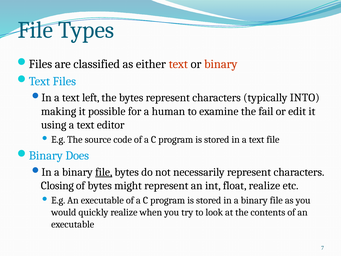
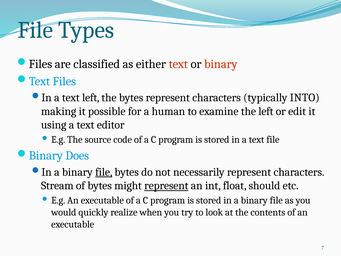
the fail: fail -> left
Closing: Closing -> Stream
represent at (166, 186) underline: none -> present
float realize: realize -> should
